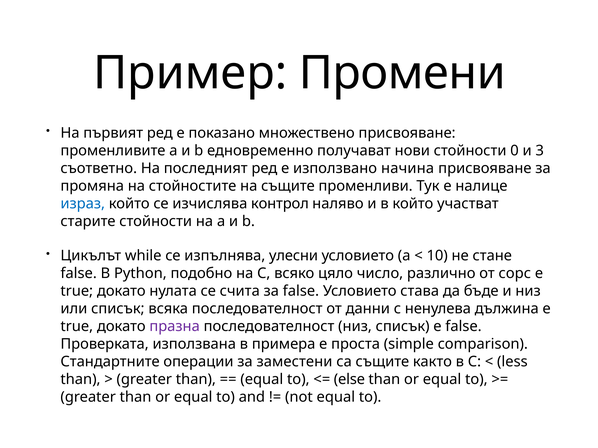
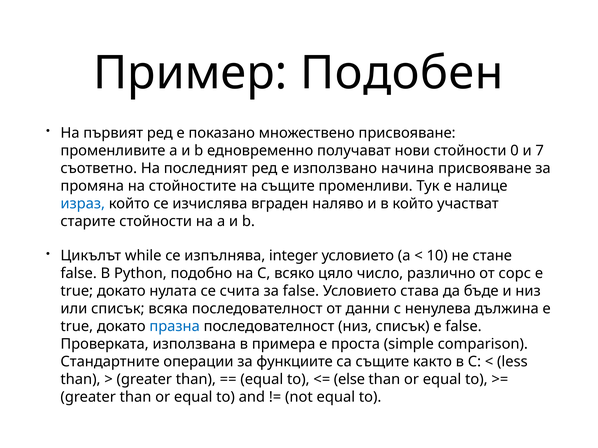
Промени: Промени -> Подобен
3: 3 -> 7
контрол: контрол -> вграден
улесни: улесни -> integer
празна colour: purple -> blue
заместени: заместени -> функциите
